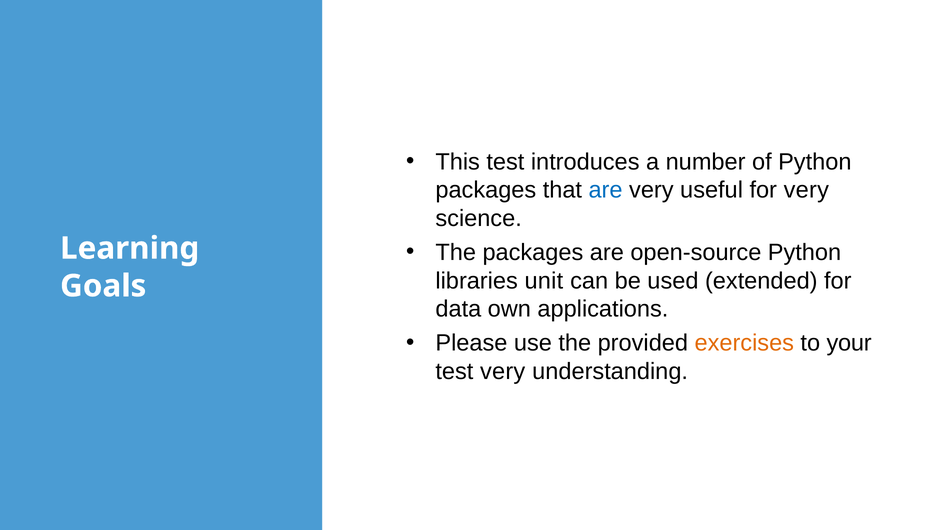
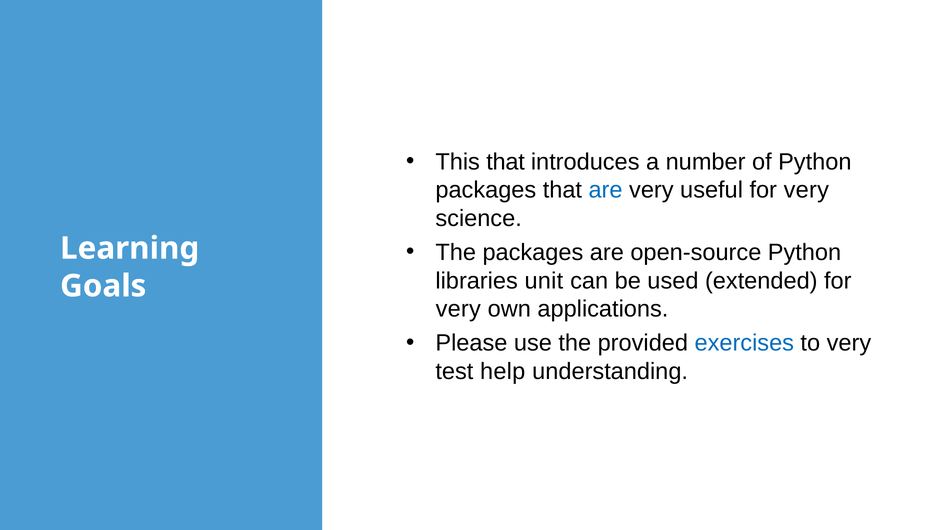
This test: test -> that
data at (458, 309): data -> very
exercises colour: orange -> blue
to your: your -> very
test very: very -> help
